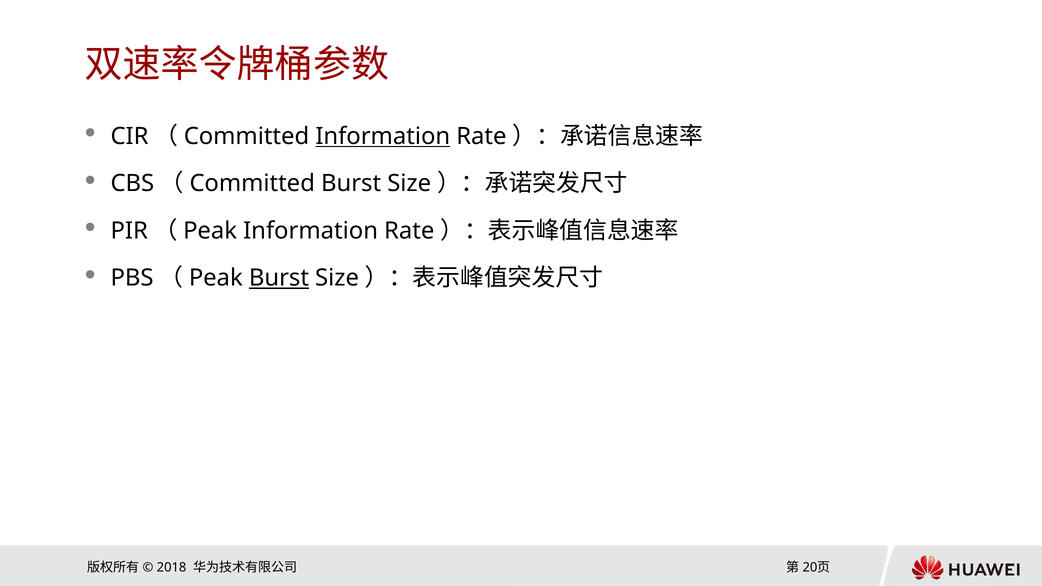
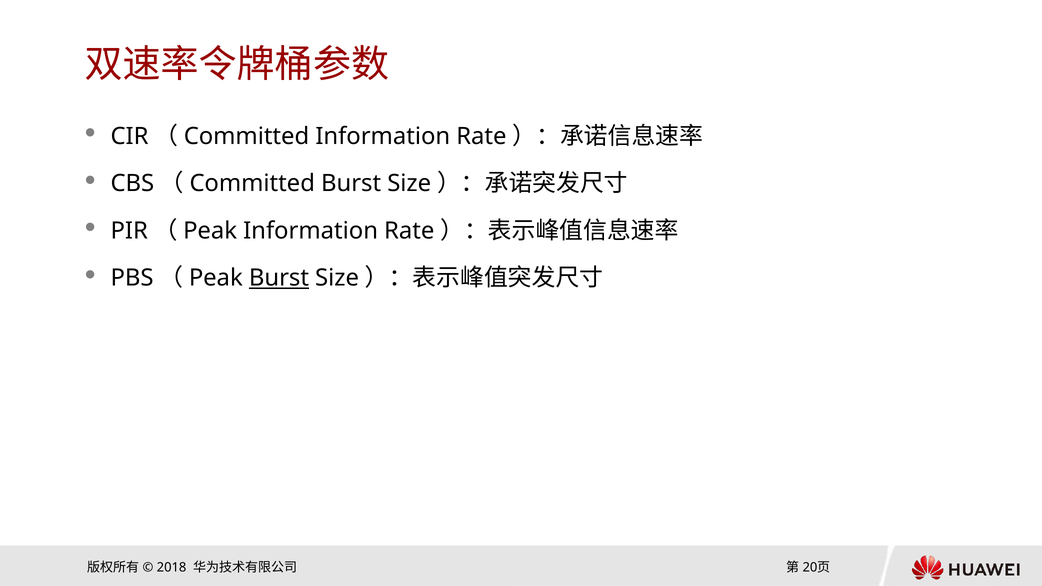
Information at (383, 136) underline: present -> none
